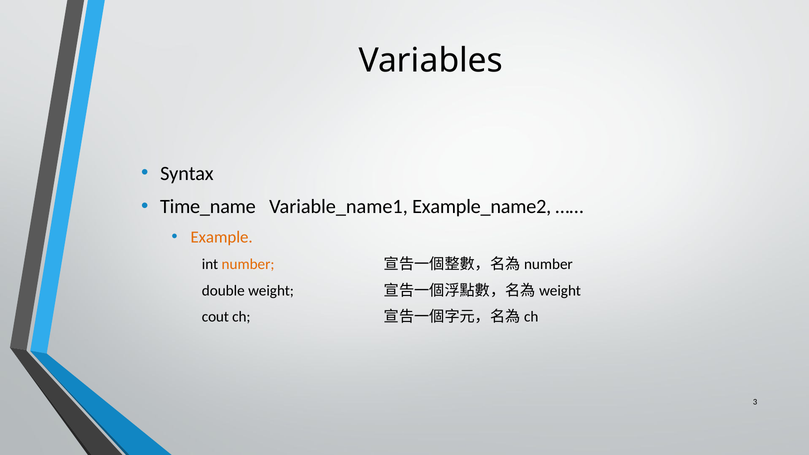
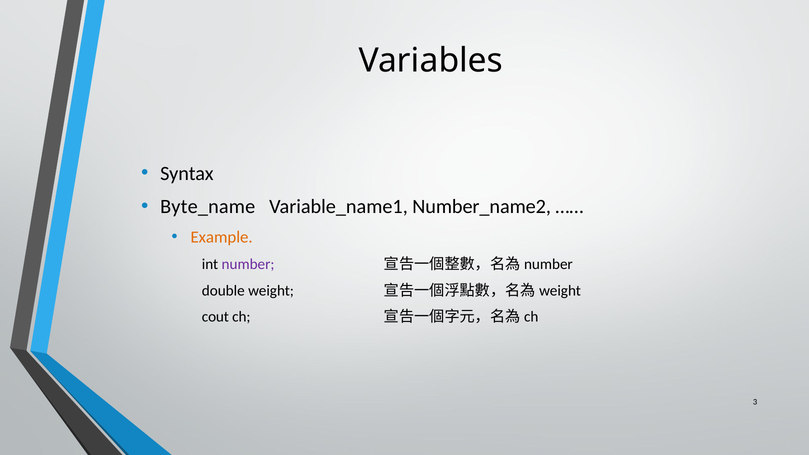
Time_name: Time_name -> Byte_name
Example_name2: Example_name2 -> Number_name2
number colour: orange -> purple
